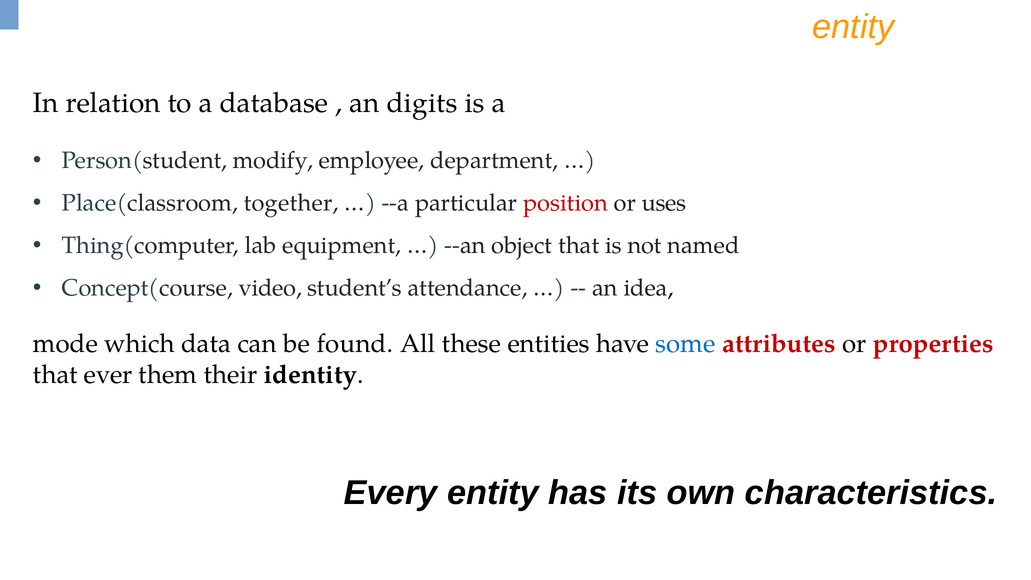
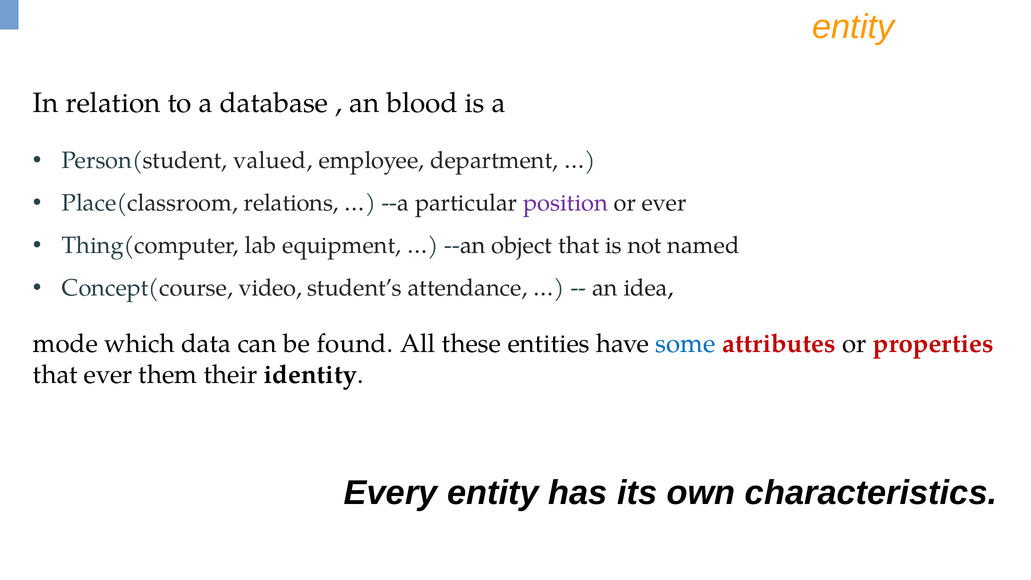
digits: digits -> blood
modify: modify -> valued
together: together -> relations
position colour: red -> purple
or uses: uses -> ever
